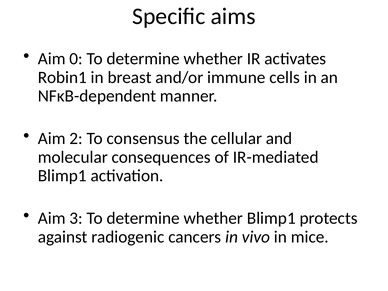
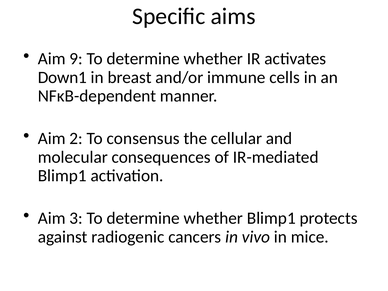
0: 0 -> 9
Robin1: Robin1 -> Down1
